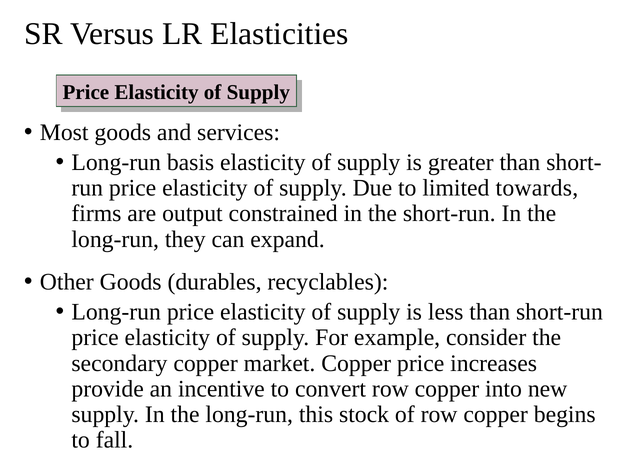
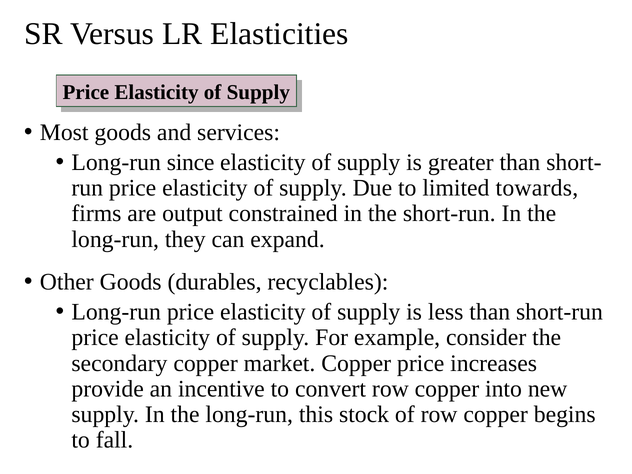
basis: basis -> since
